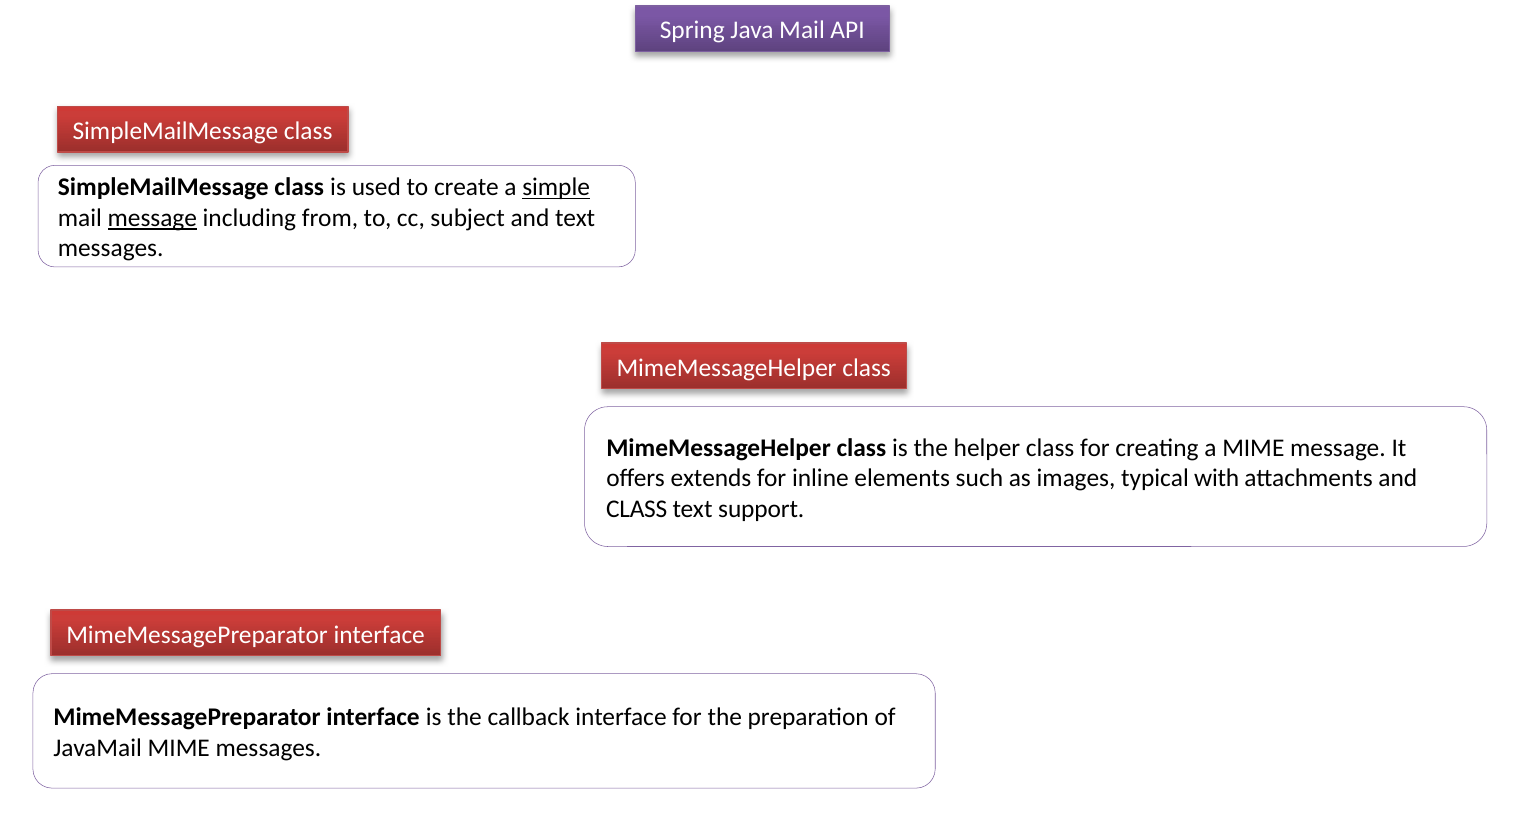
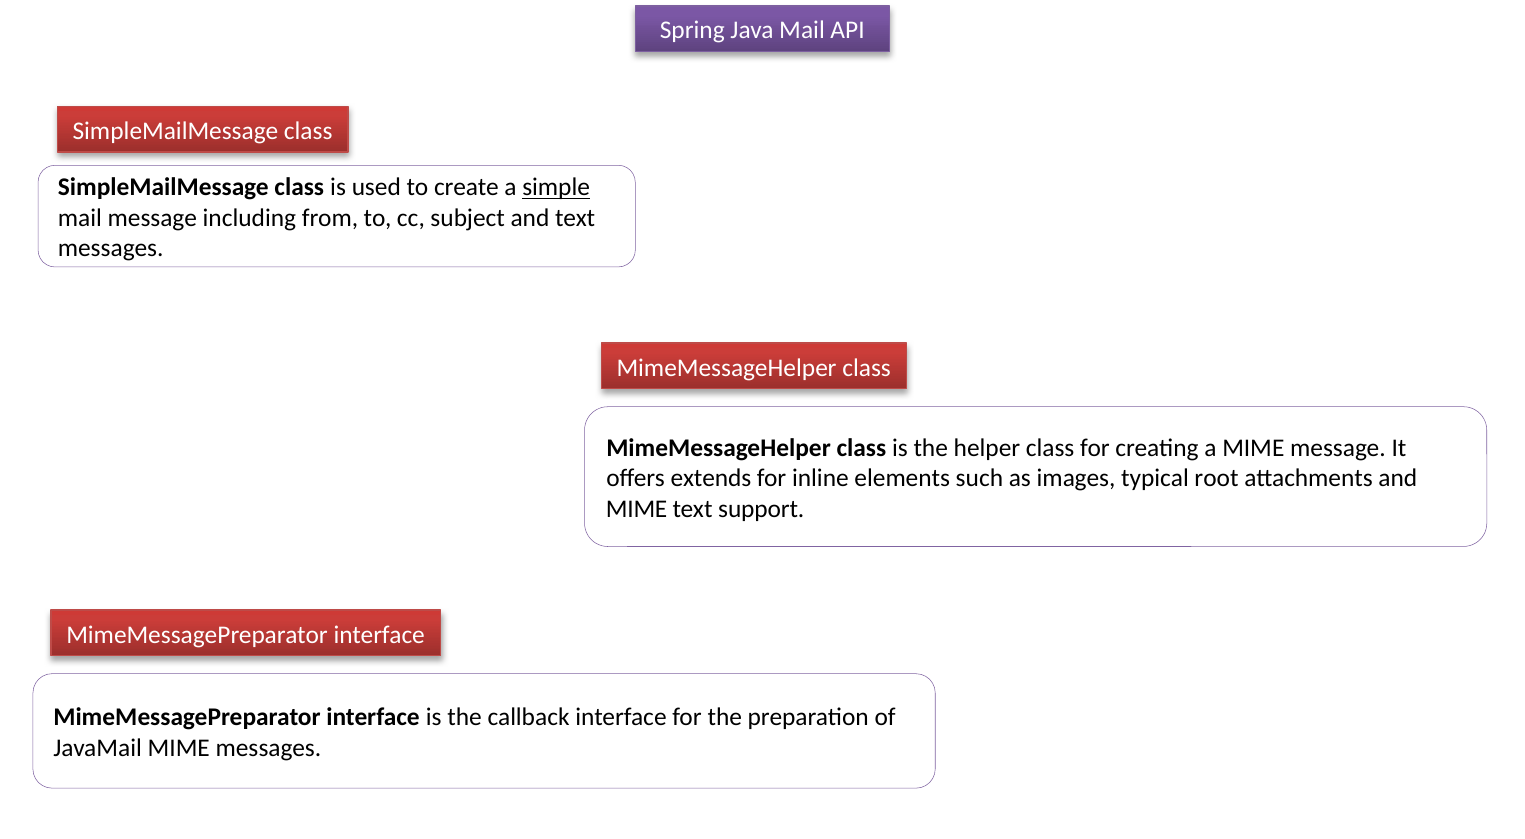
message at (152, 218) underline: present -> none
with: with -> root
CLASS at (637, 509): CLASS -> MIME
